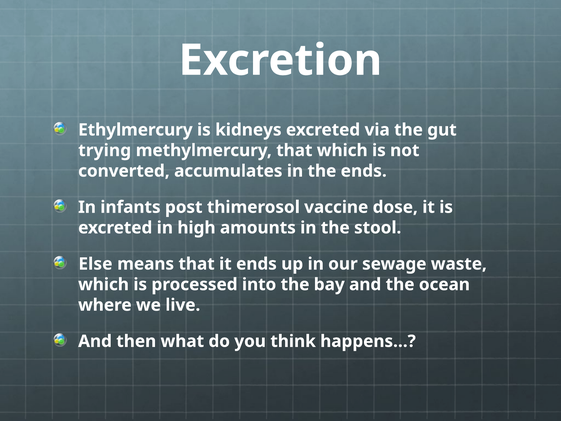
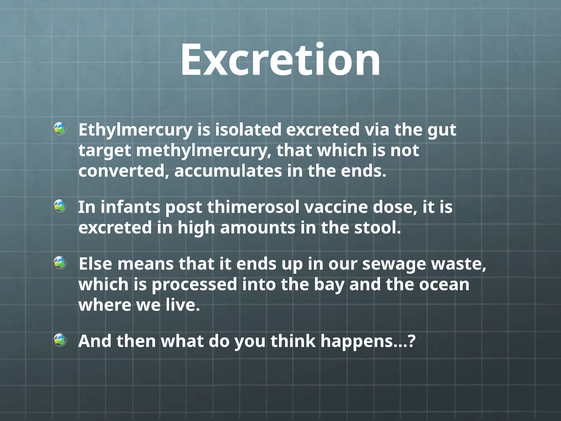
kidneys: kidneys -> isolated
trying: trying -> target
